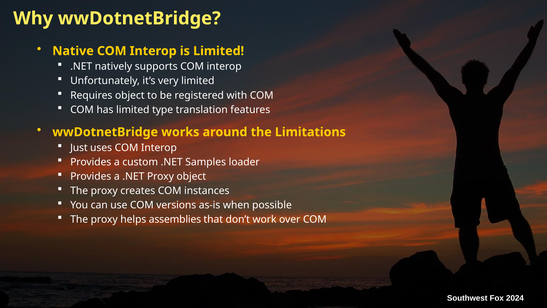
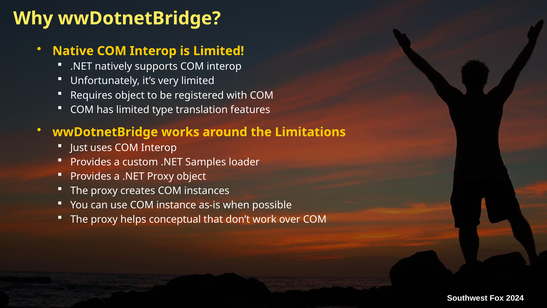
versions: versions -> instance
assemblies: assemblies -> conceptual
